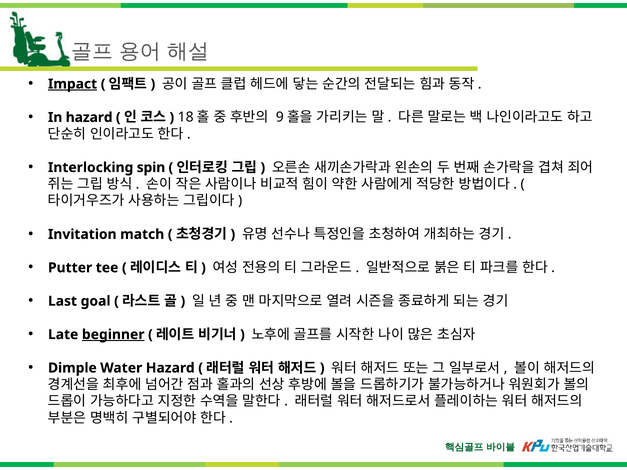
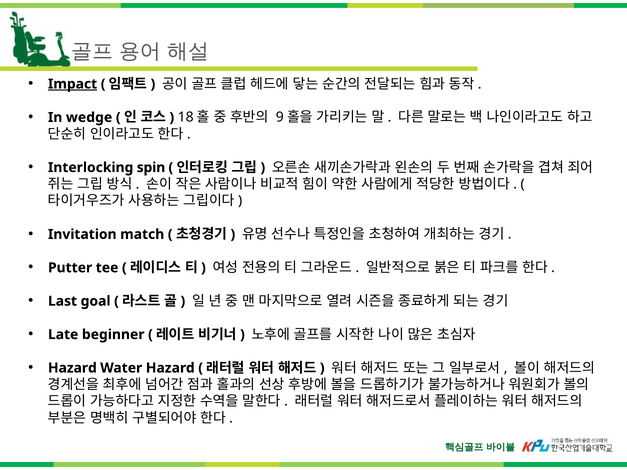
In hazard: hazard -> wedge
beginner underline: present -> none
Dimple at (72, 368): Dimple -> Hazard
